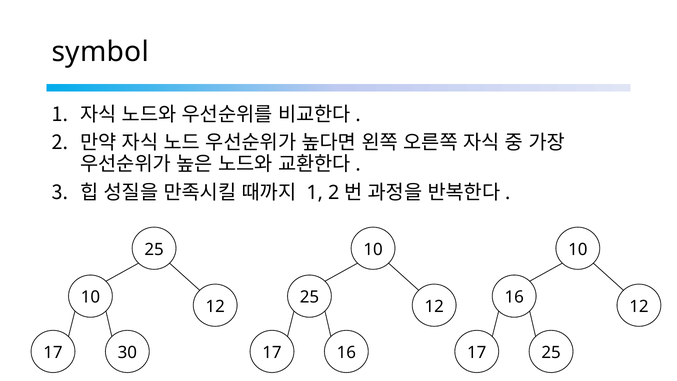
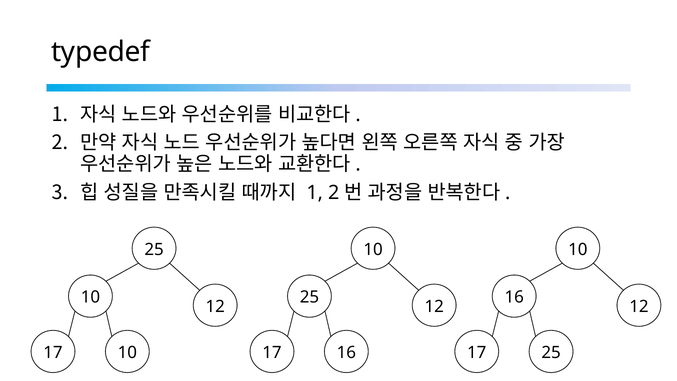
symbol: symbol -> typedef
17 30: 30 -> 10
